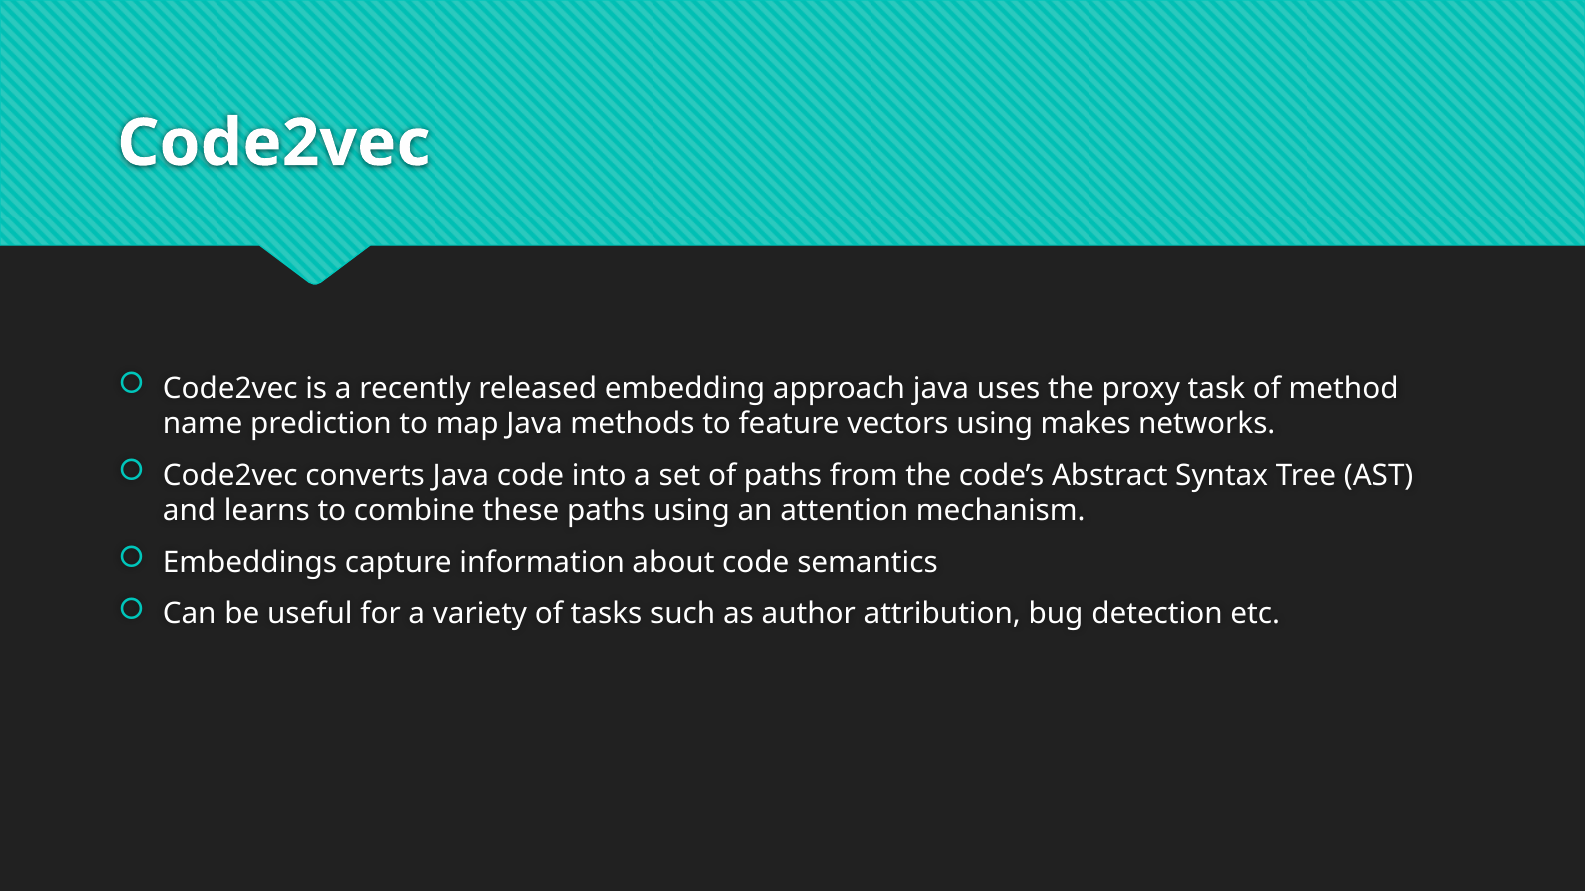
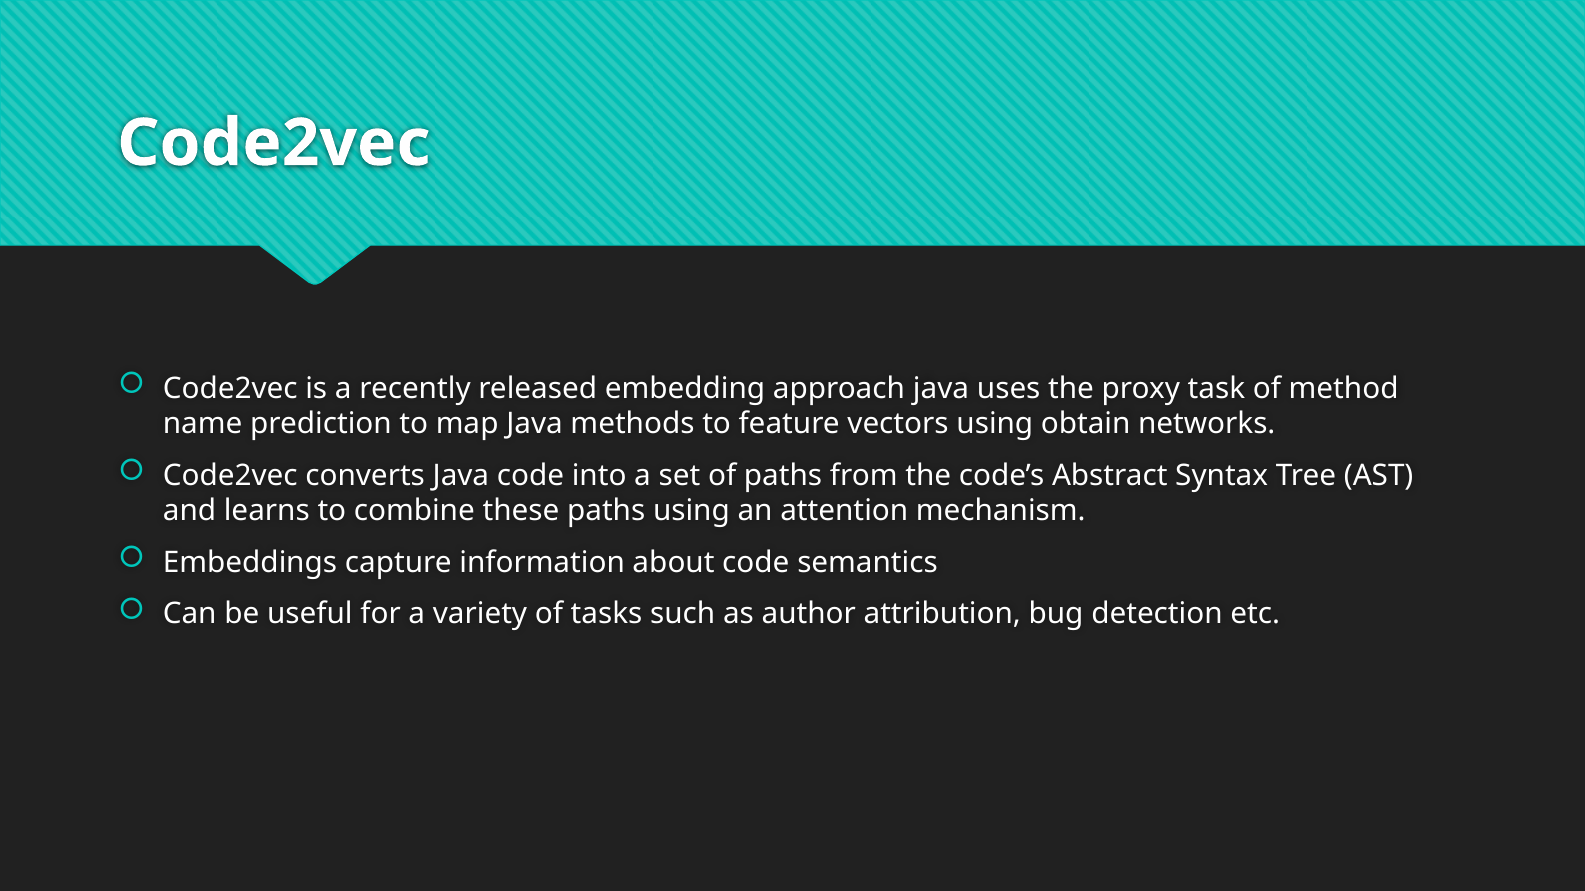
makes: makes -> obtain
